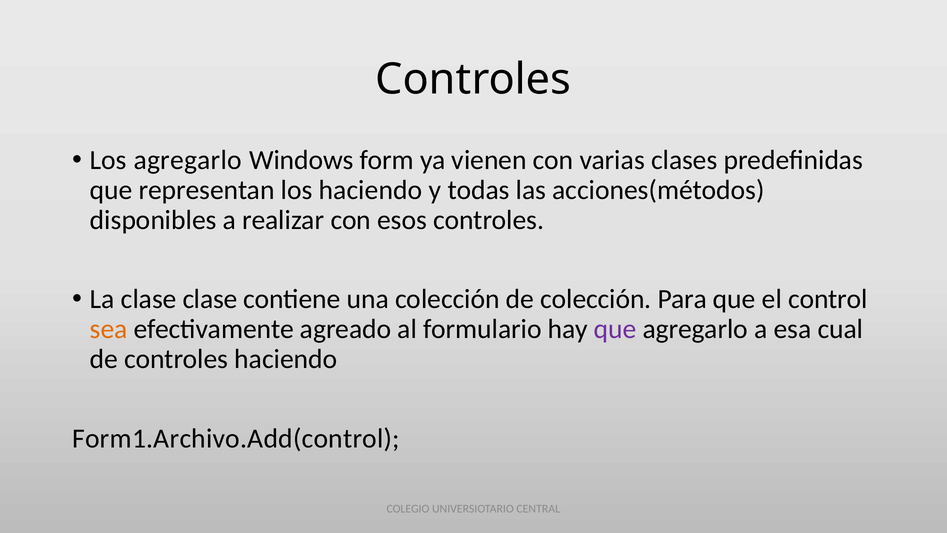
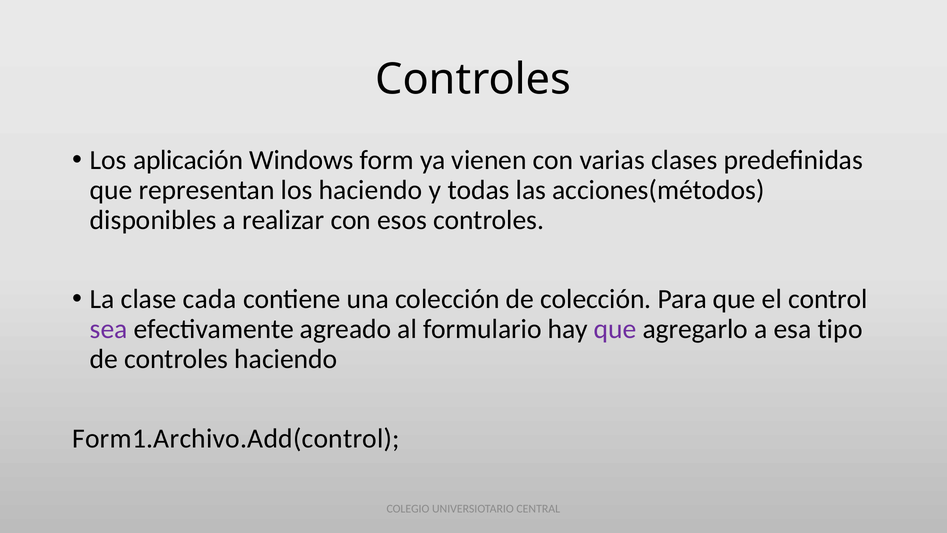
Los agregarlo: agregarlo -> aplicación
clase clase: clase -> cada
sea colour: orange -> purple
cual: cual -> tipo
